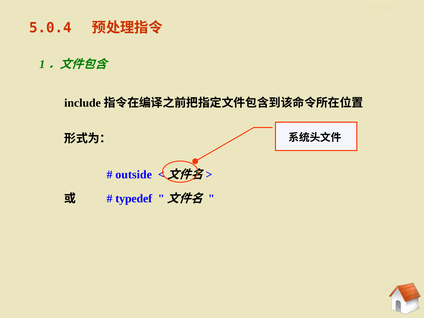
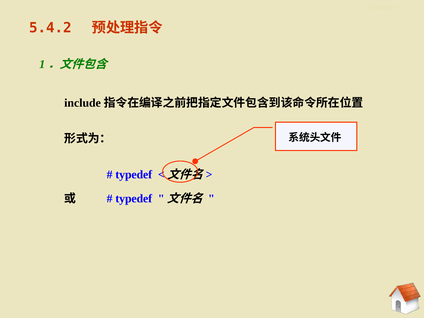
5.0.4: 5.0.4 -> 5.4.2
outside at (134, 175): outside -> typedef
